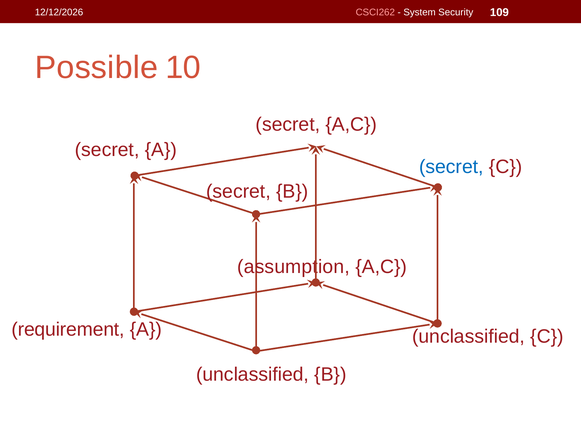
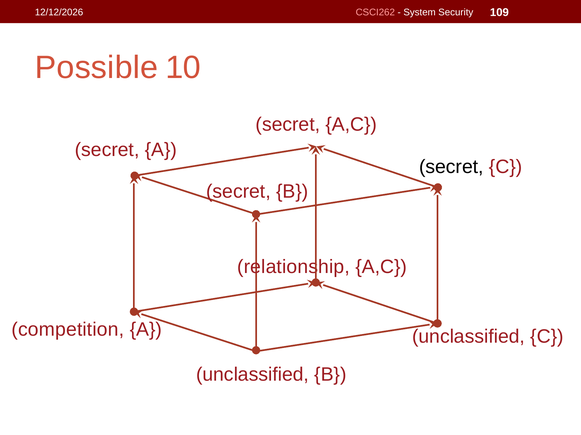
secret at (451, 167) colour: blue -> black
assumption: assumption -> relationship
requirement: requirement -> competition
